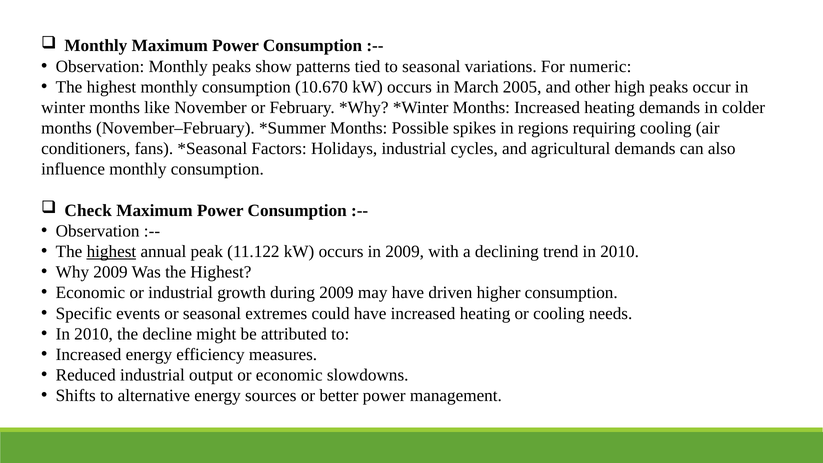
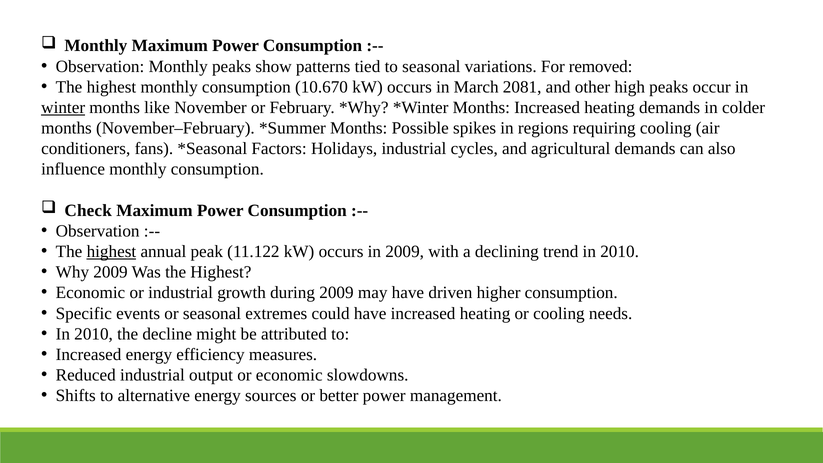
numeric: numeric -> removed
2005: 2005 -> 2081
winter underline: none -> present
